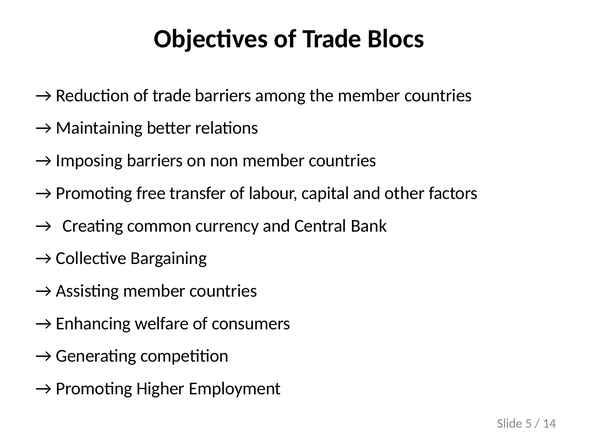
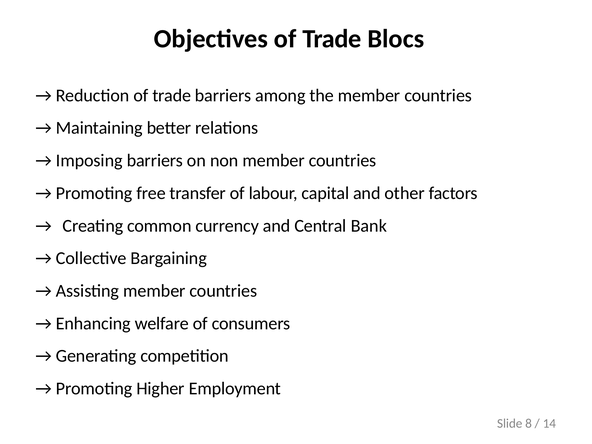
5: 5 -> 8
